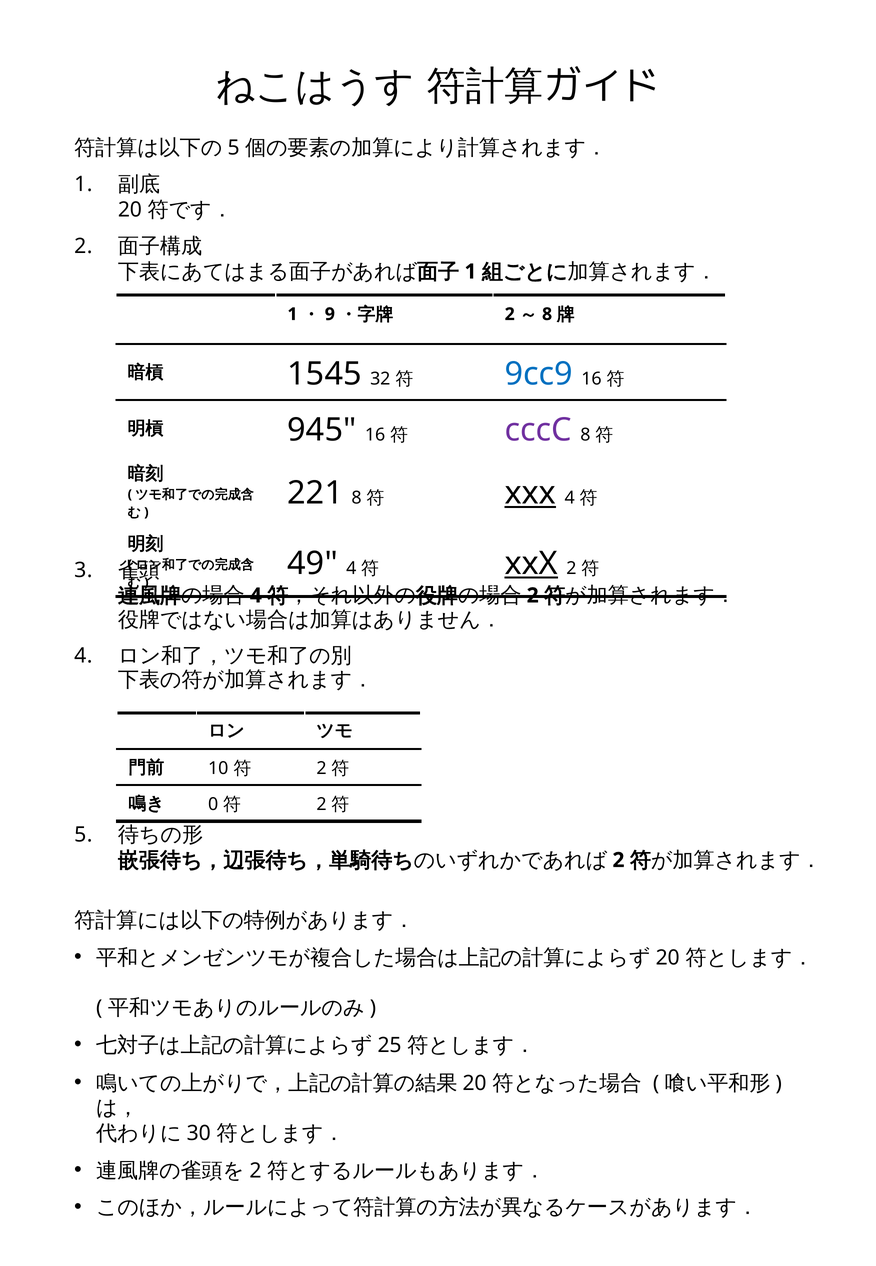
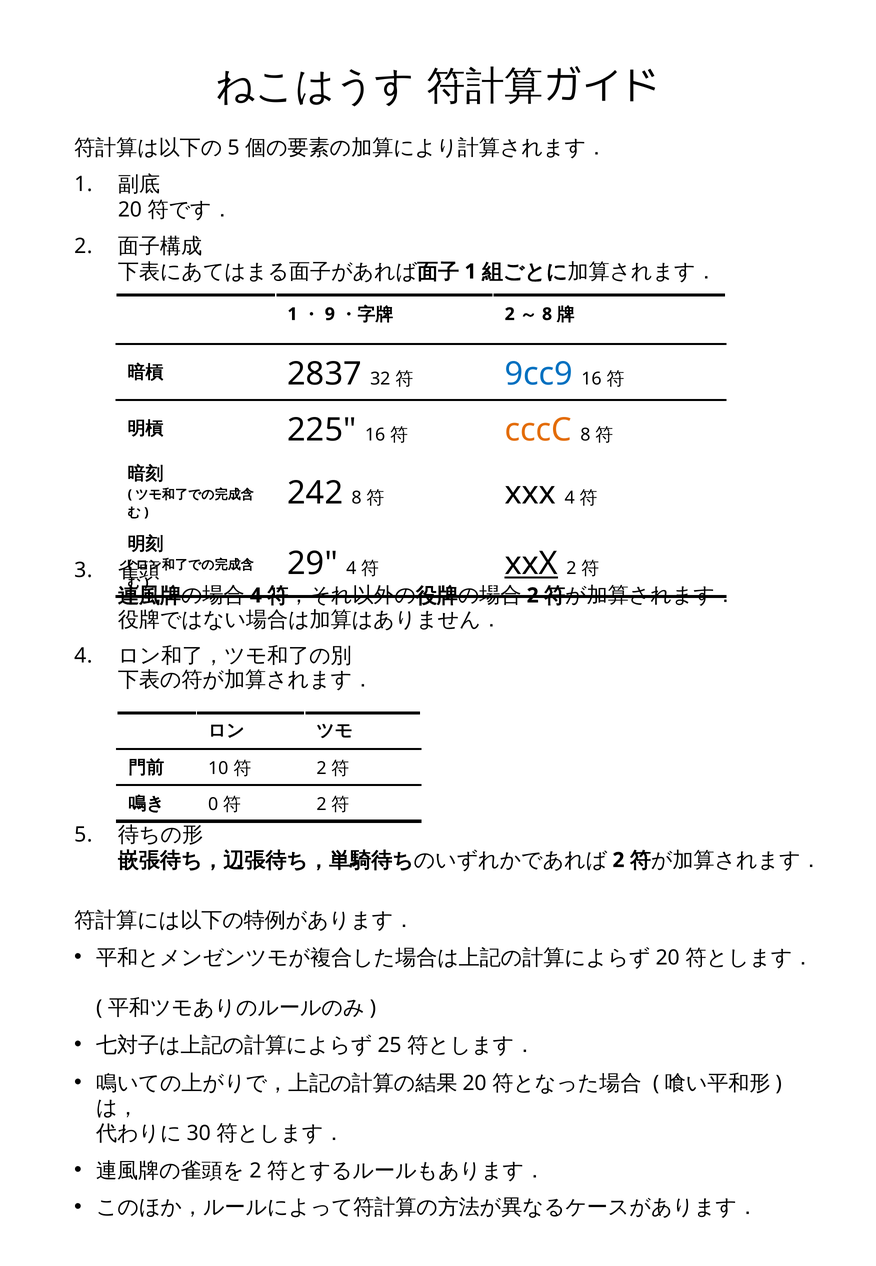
1545: 1545 -> 2837
945: 945 -> 225
cccC colour: purple -> orange
221: 221 -> 242
xxx at (530, 493) underline: present -> none
49: 49 -> 29
